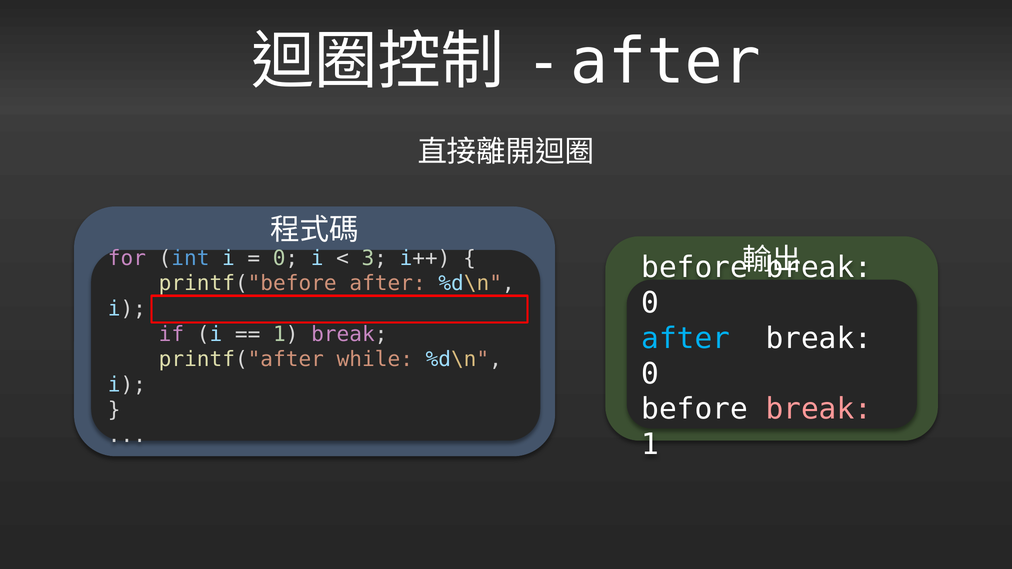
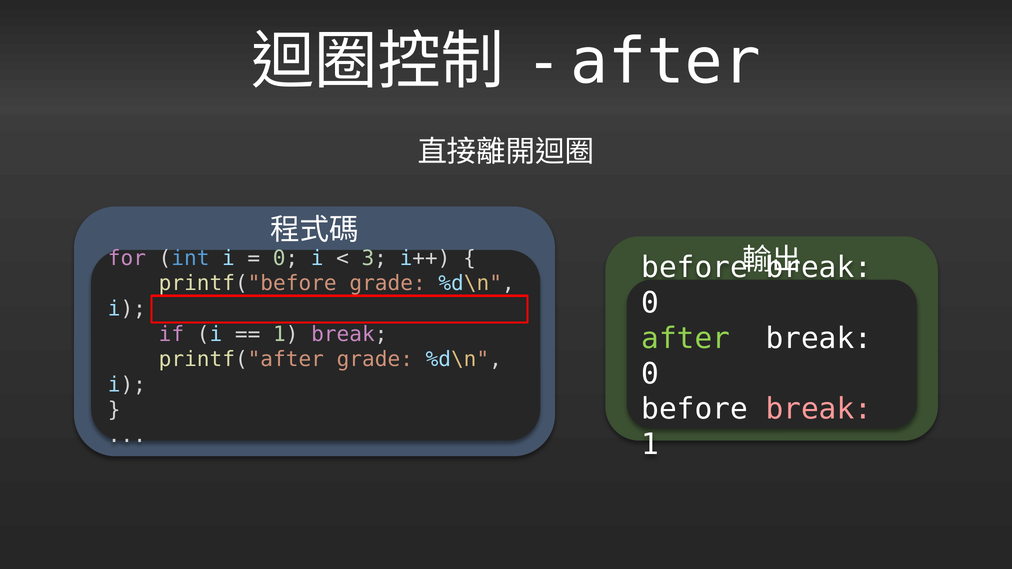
printf("before after: after -> grade
after at (686, 339) colour: light blue -> light green
printf("after while: while -> grade
